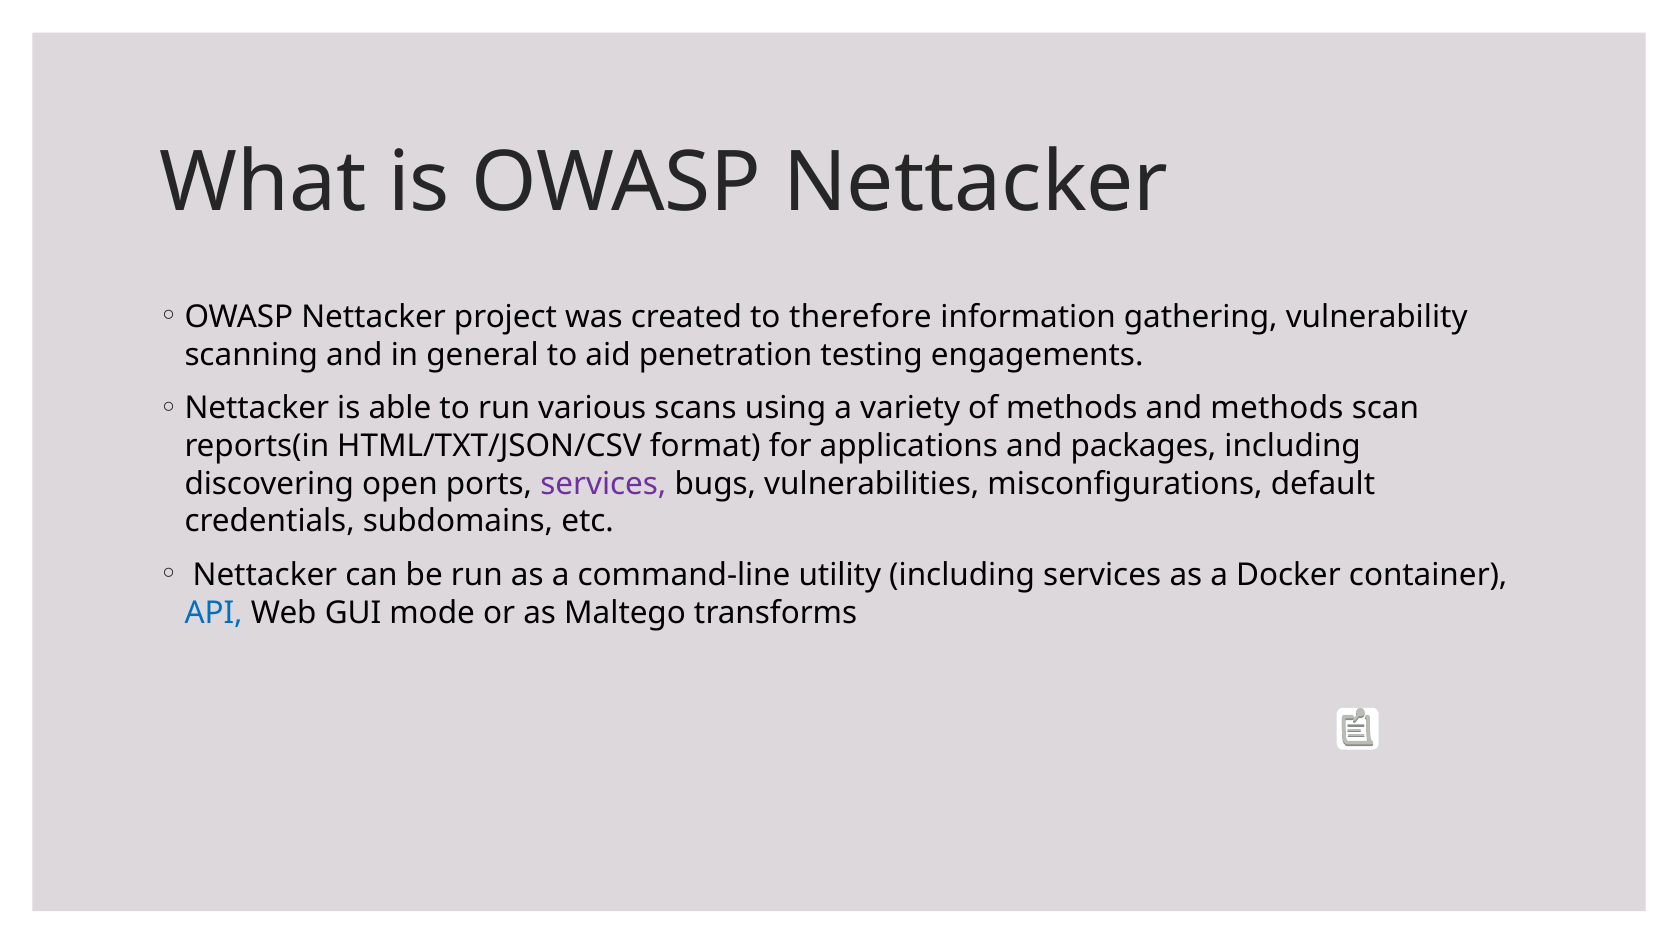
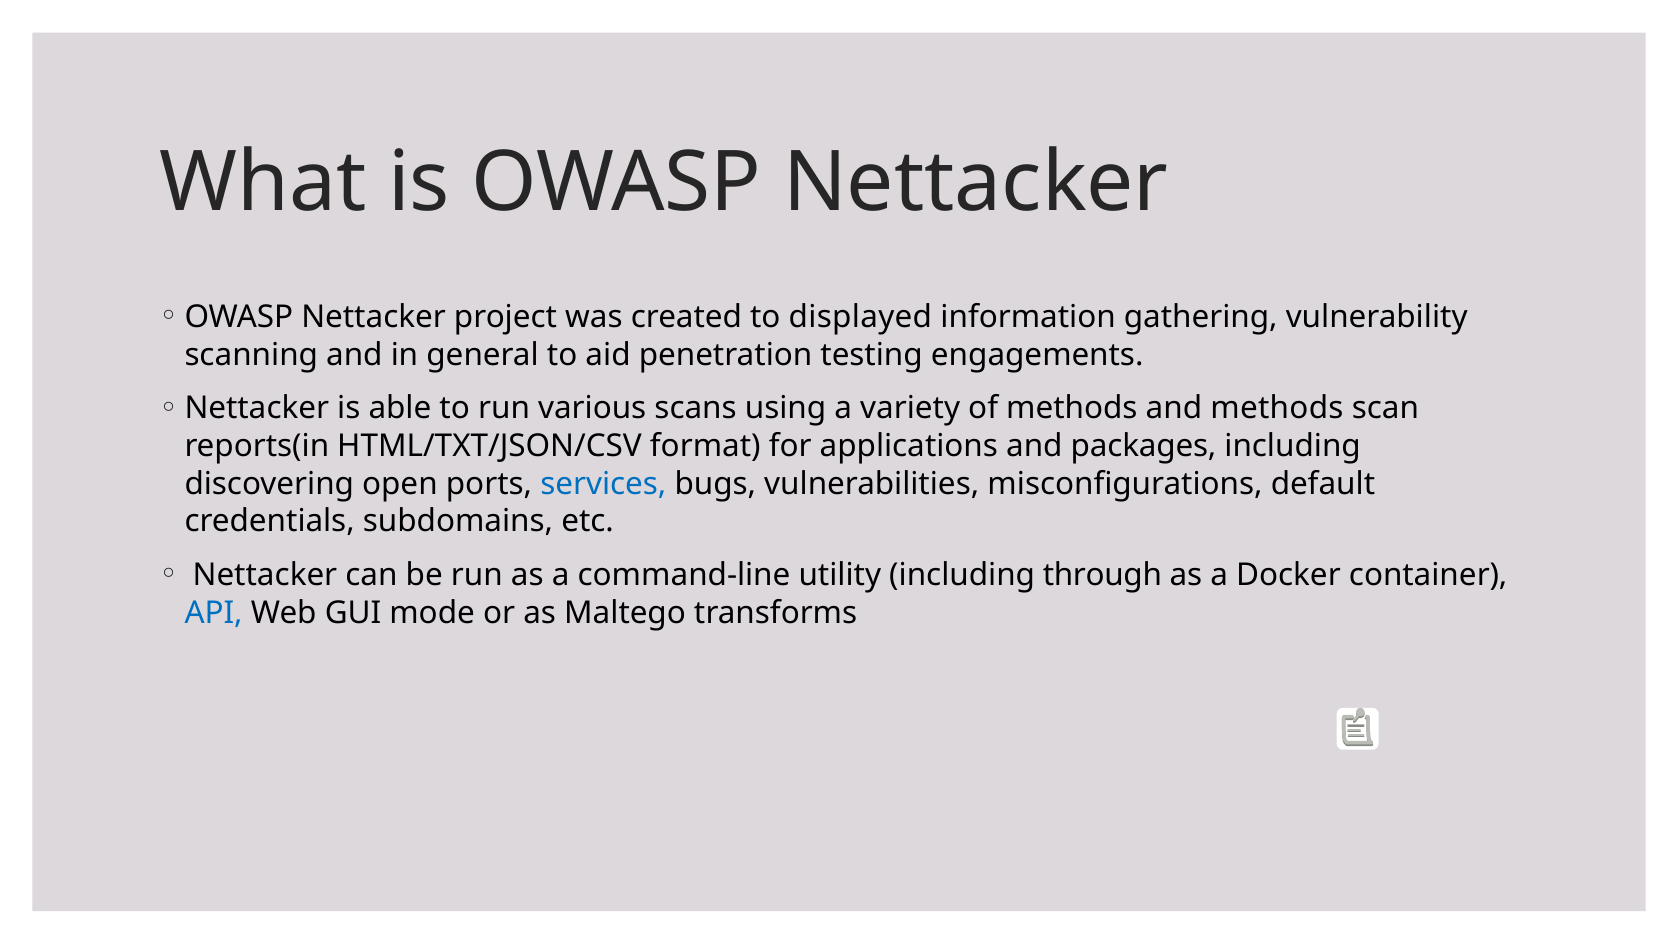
therefore: therefore -> displayed
services at (603, 484) colour: purple -> blue
including services: services -> through
